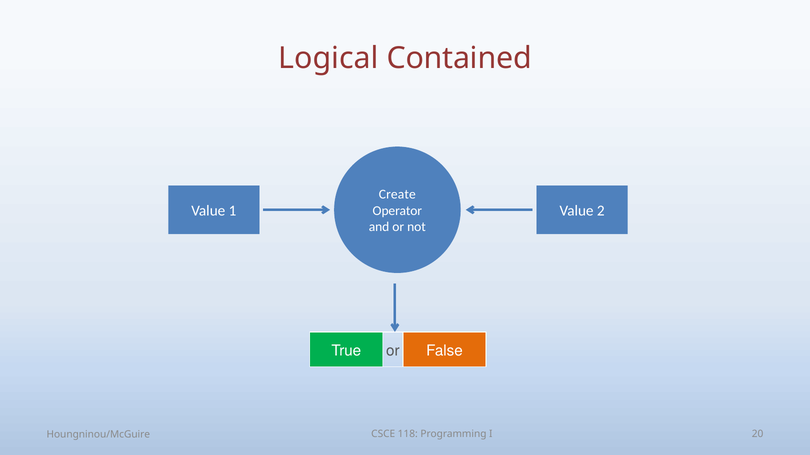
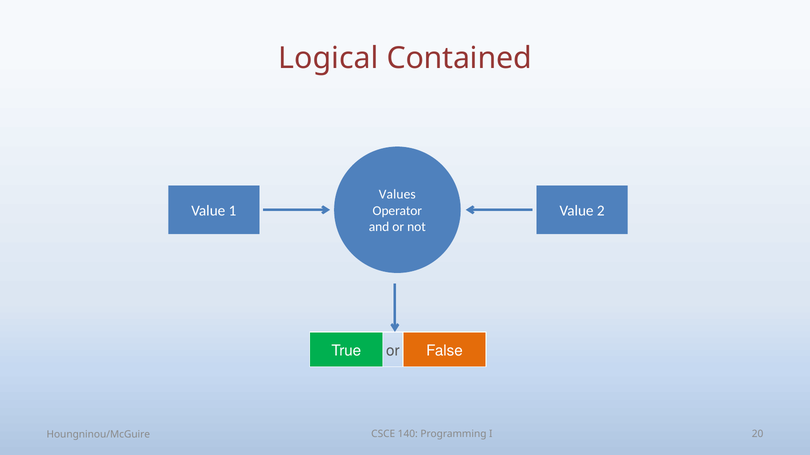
Create: Create -> Values
118: 118 -> 140
